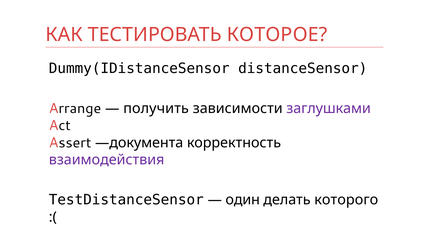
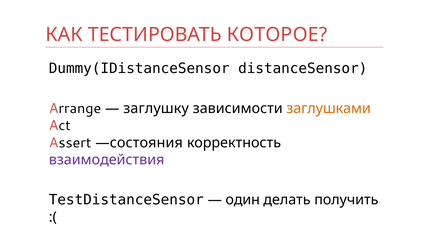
получить: получить -> заглушку
заглушками colour: purple -> orange
—документа: —документа -> —состояния
которого: которого -> получить
